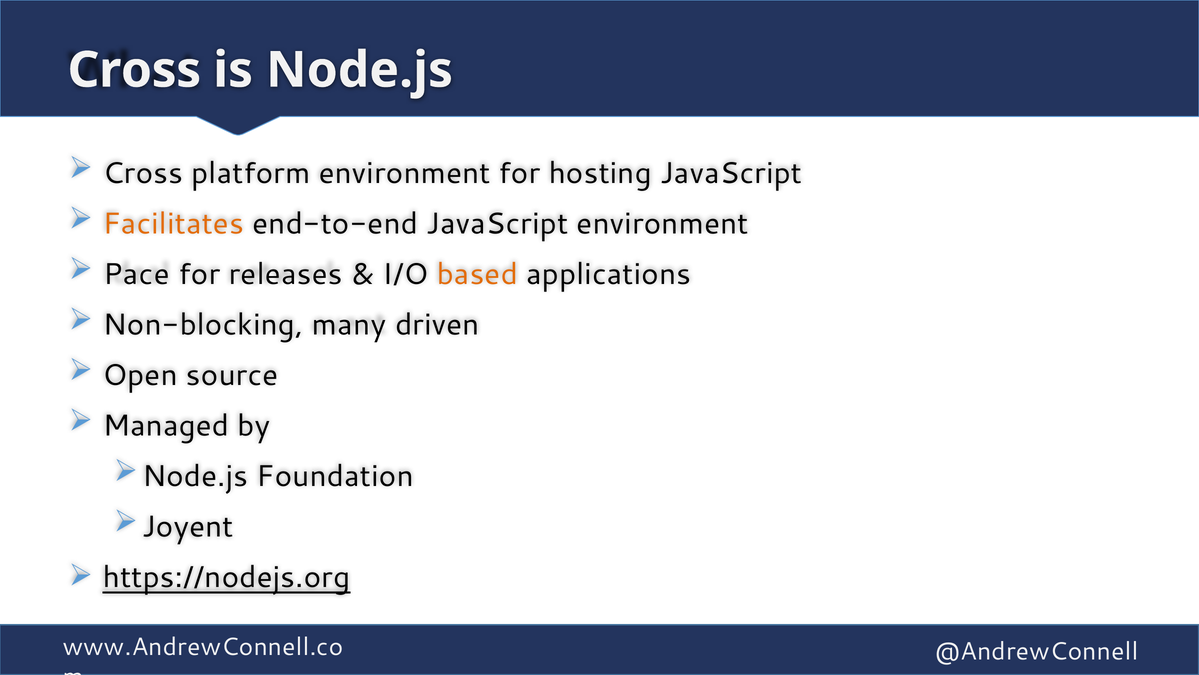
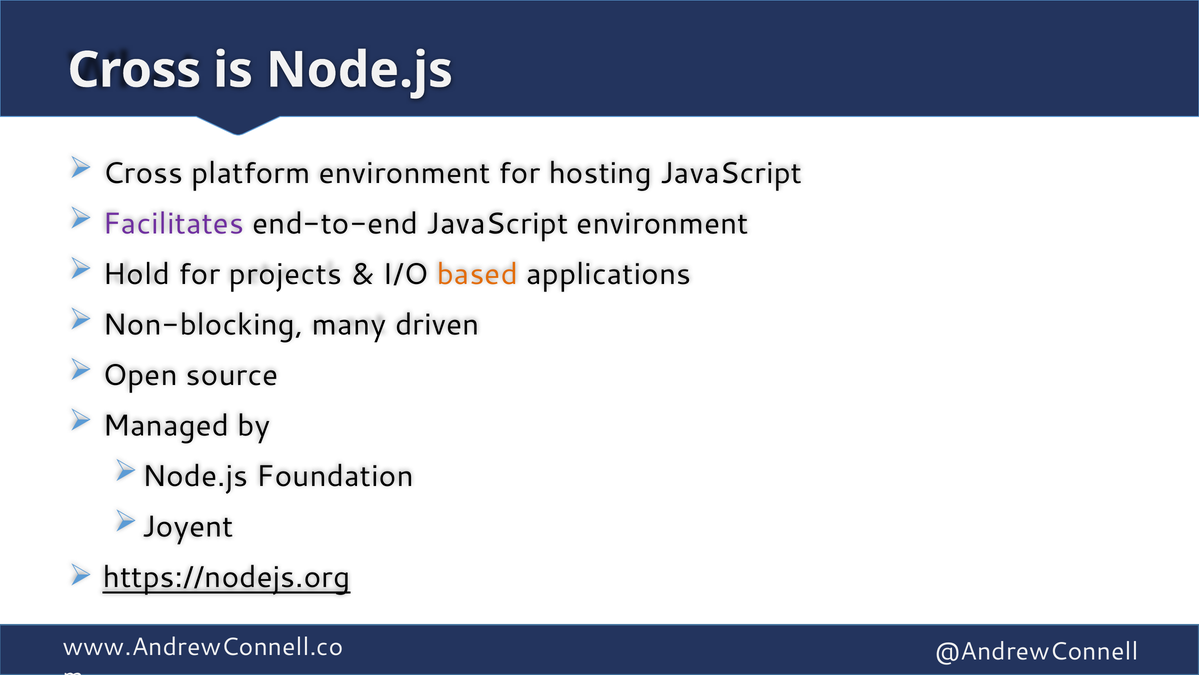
Facilitates colour: orange -> purple
Pace: Pace -> Hold
releases: releases -> projects
